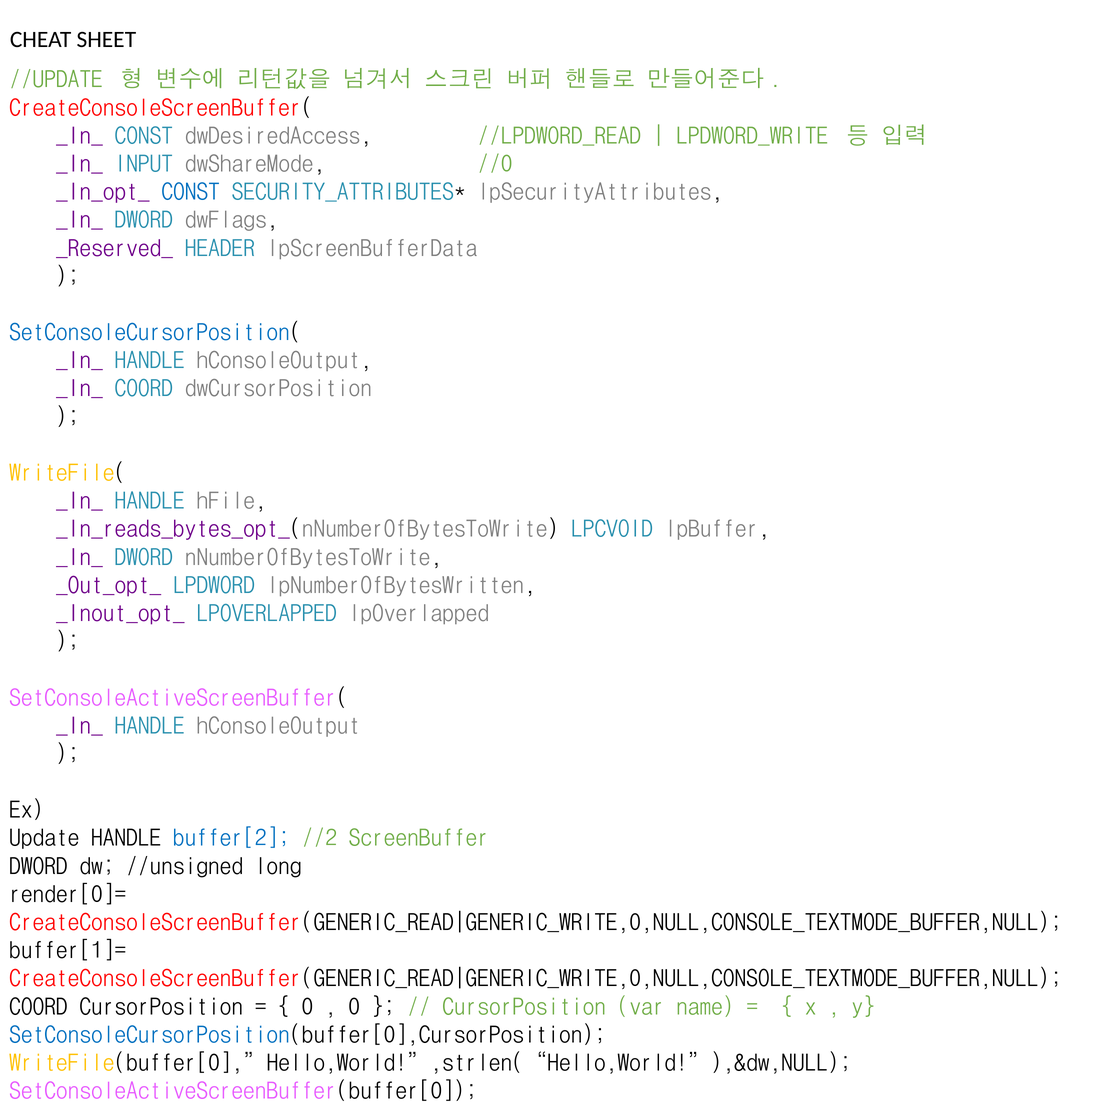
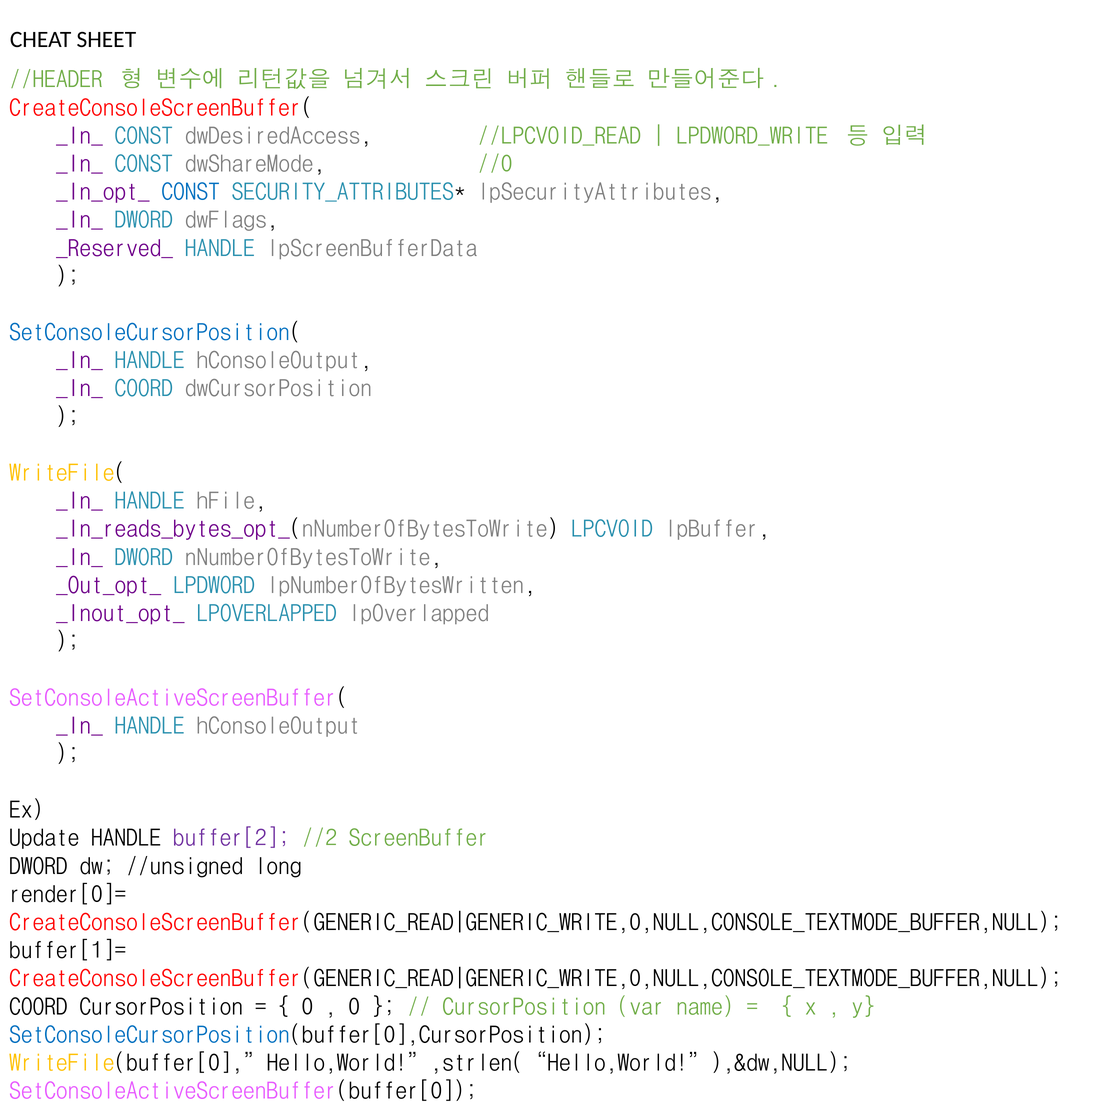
//UPDATE: //UPDATE -> //HEADER
//LPDWORD_READ: //LPDWORD_READ -> //LPCVOID_READ
INPUT at (144, 164): INPUT -> CONST
_Reserved_ HEADER: HEADER -> HANDLE
buffer[2 colour: blue -> purple
